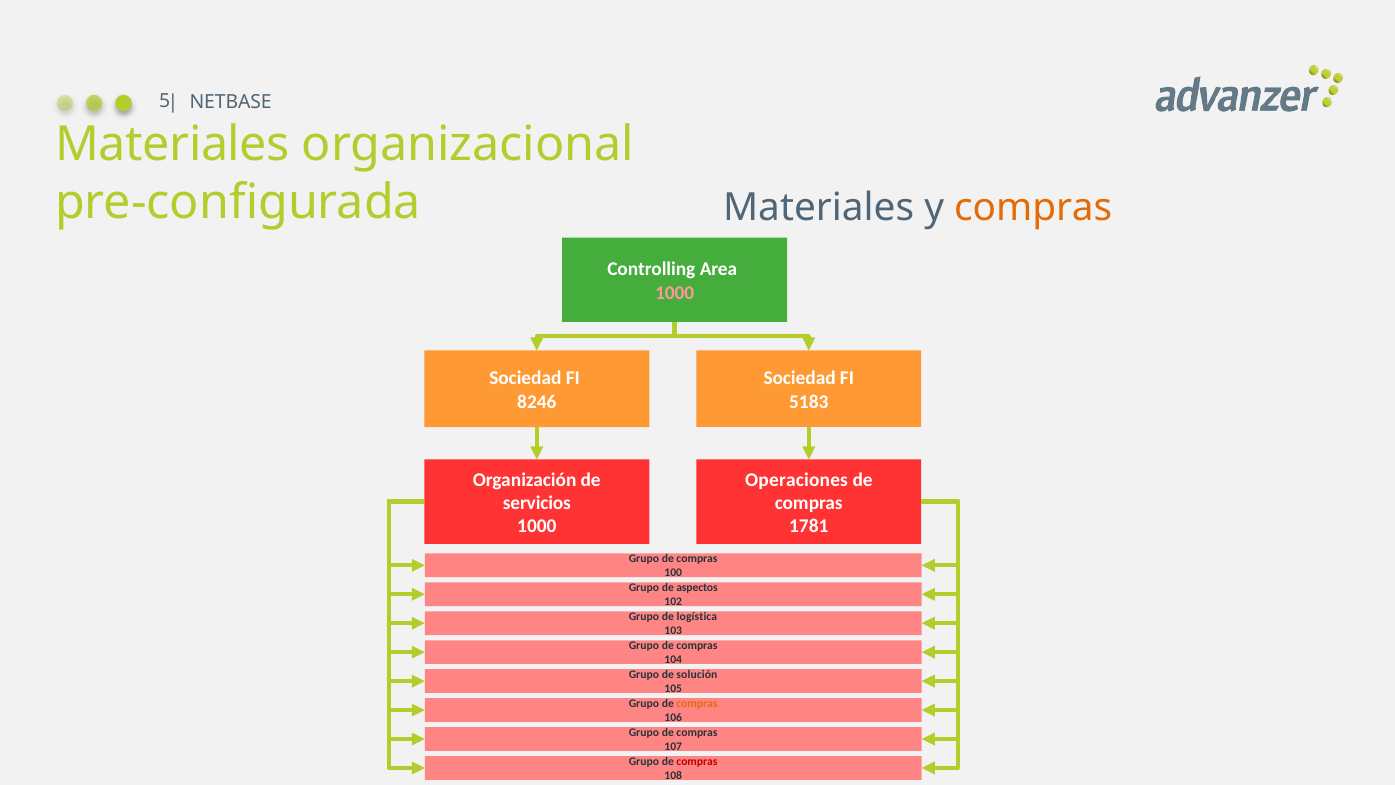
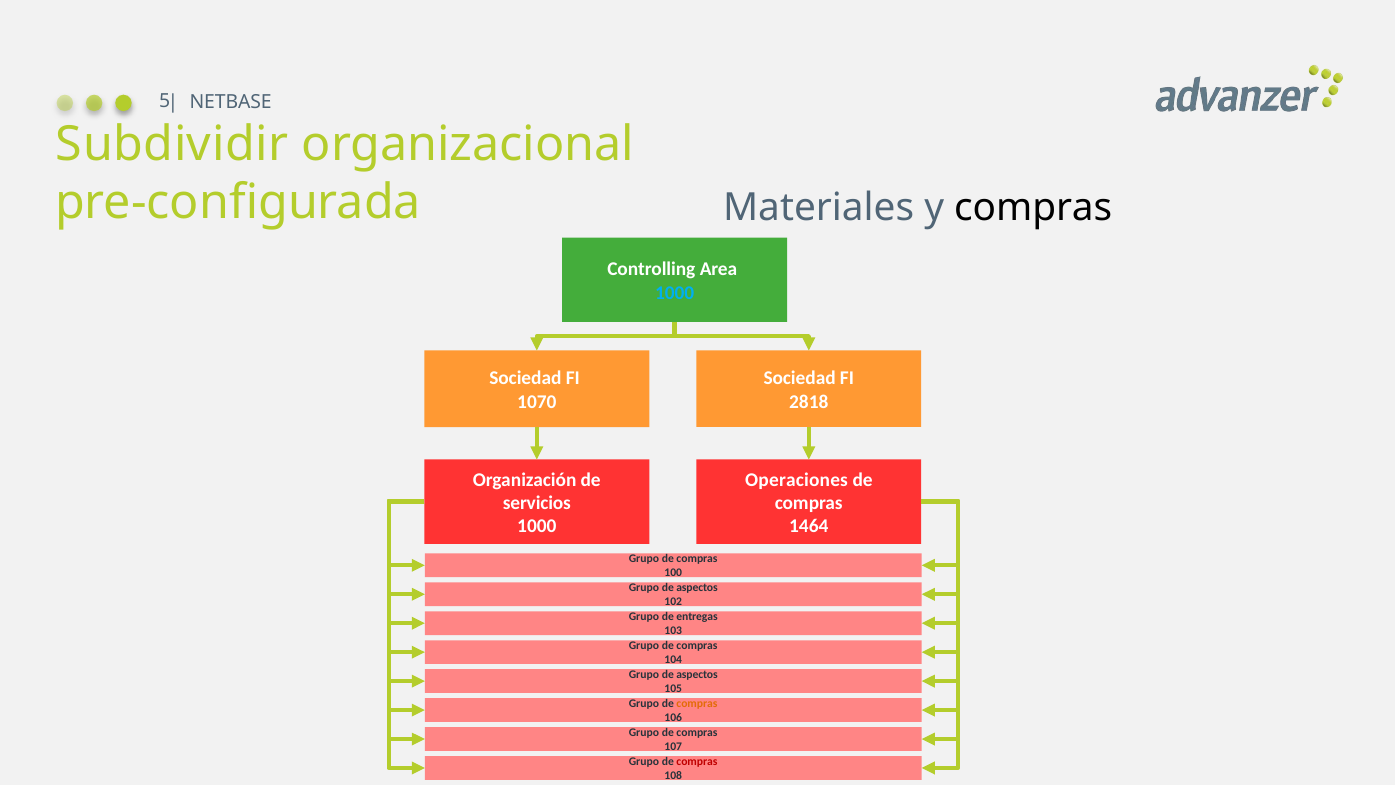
Materiales at (173, 144): Materiales -> Subdividir
compras at (1033, 207) colour: orange -> black
1000 at (675, 293) colour: pink -> light blue
5183: 5183 -> 2818
8246: 8246 -> 1070
1781: 1781 -> 1464
logística: logística -> entregas
solución at (697, 675): solución -> aspectos
